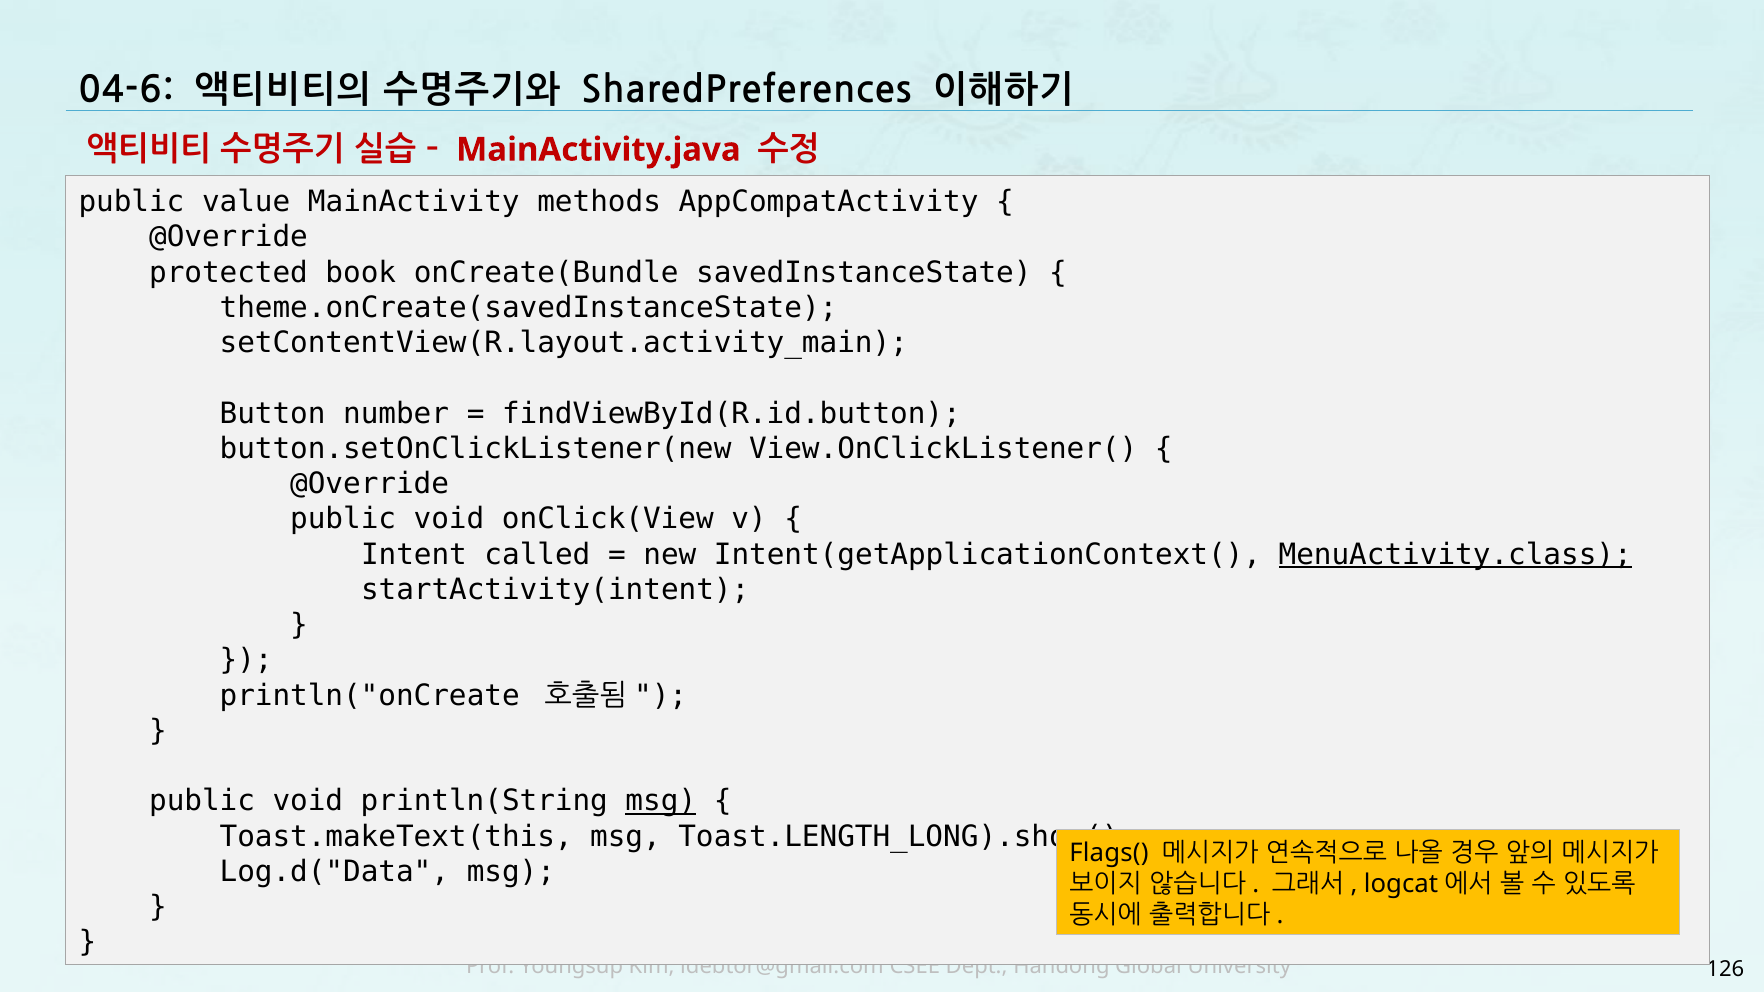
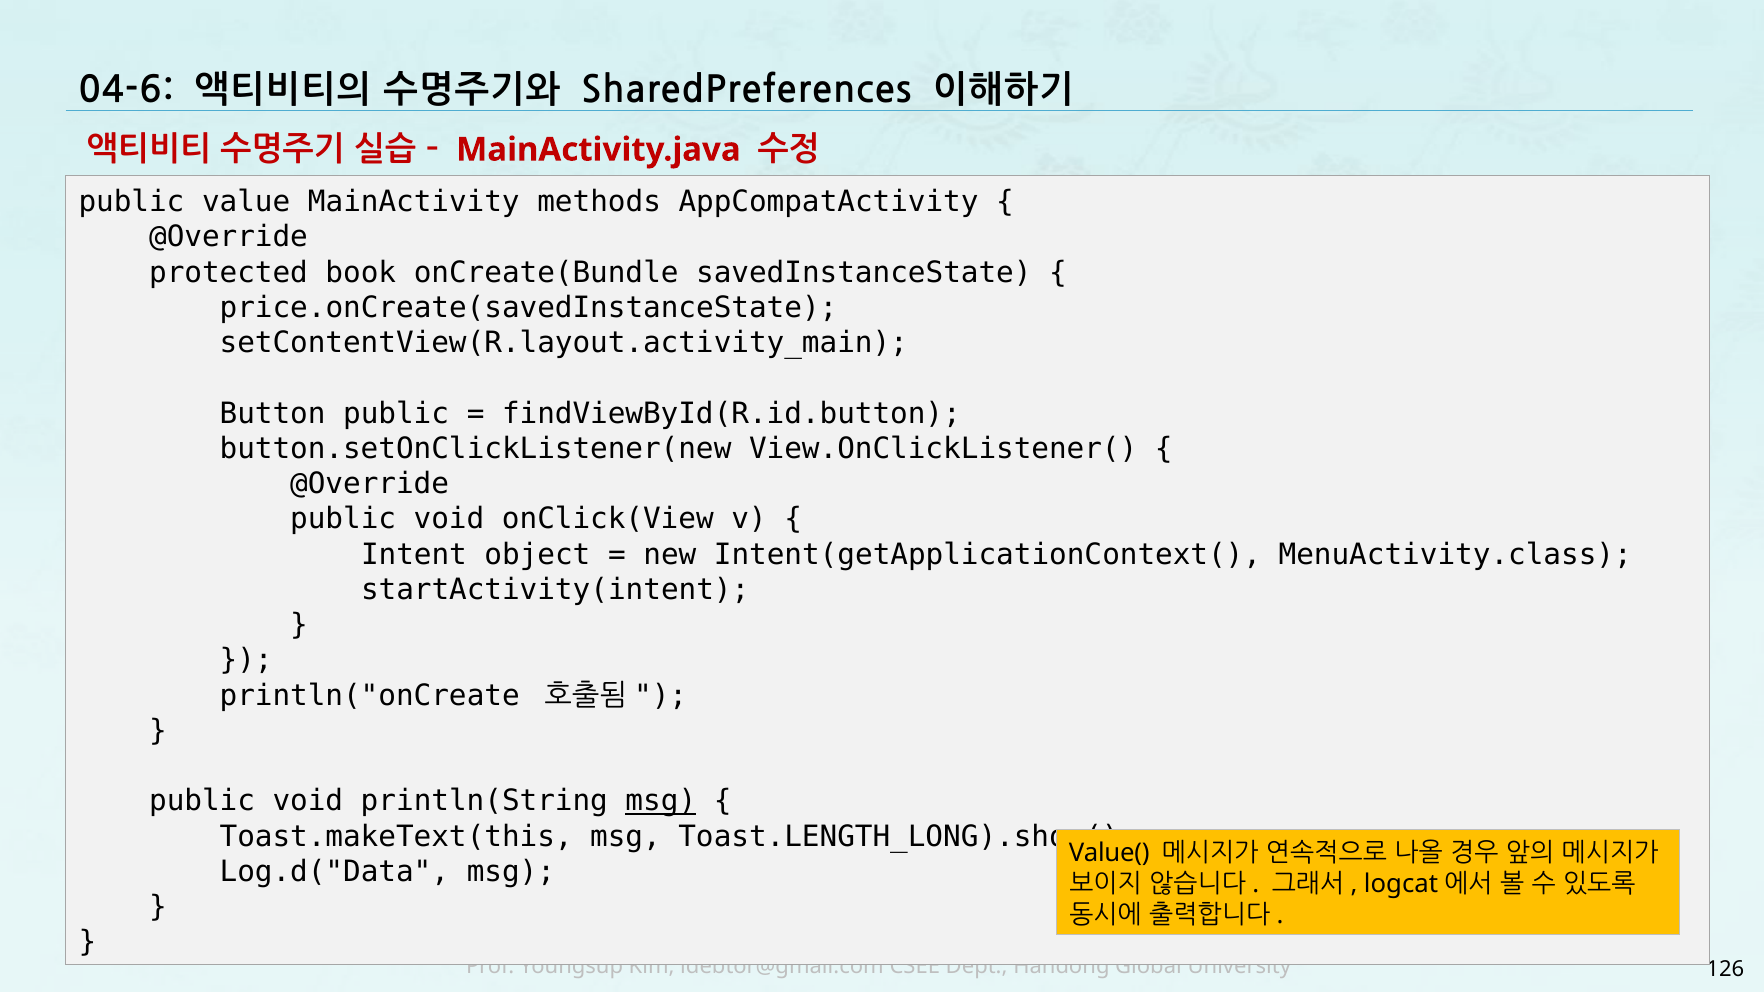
theme.onCreate(savedInstanceState: theme.onCreate(savedInstanceState -> price.onCreate(savedInstanceState
Button number: number -> public
called: called -> object
MenuActivity.class underline: present -> none
Flags(: Flags( -> Value(
